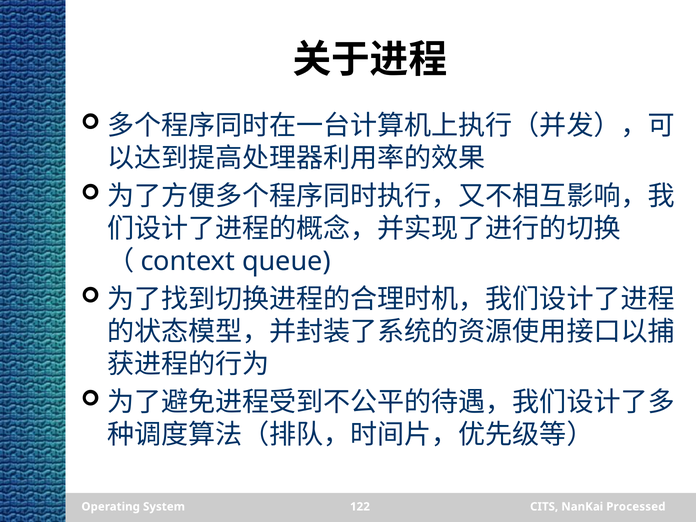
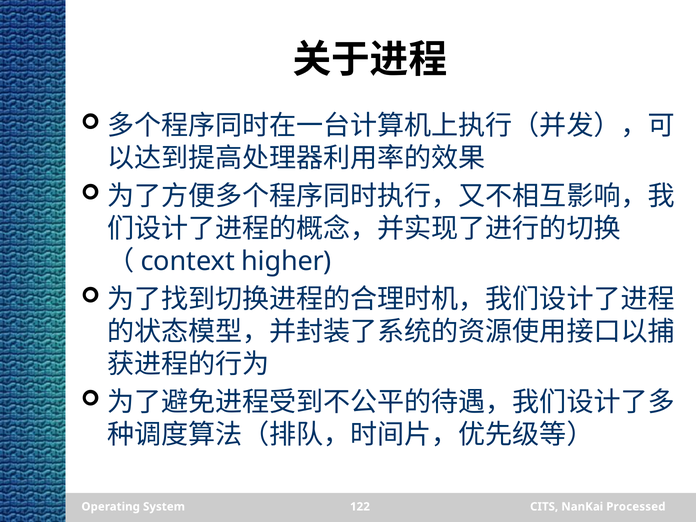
queue: queue -> higher
